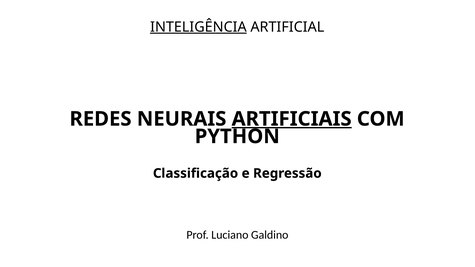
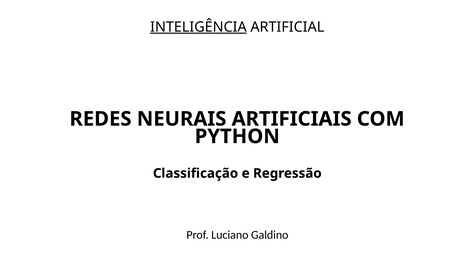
ARTIFICIAIS underline: present -> none
